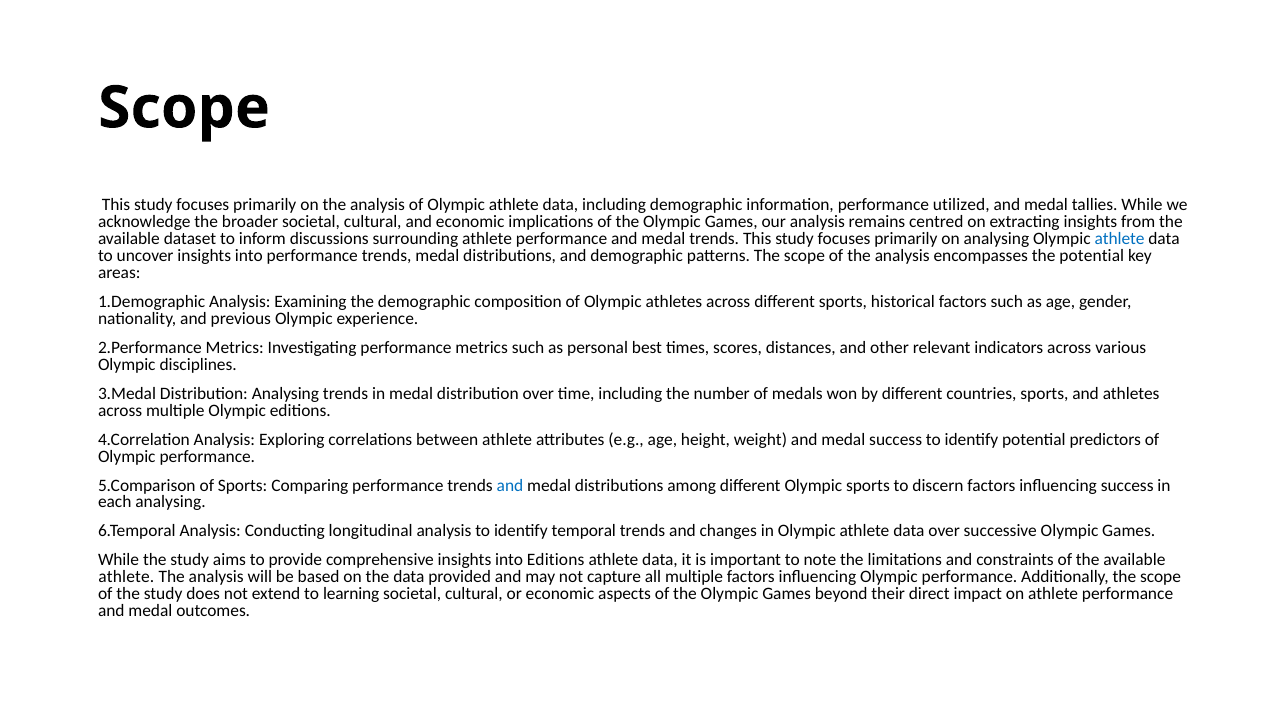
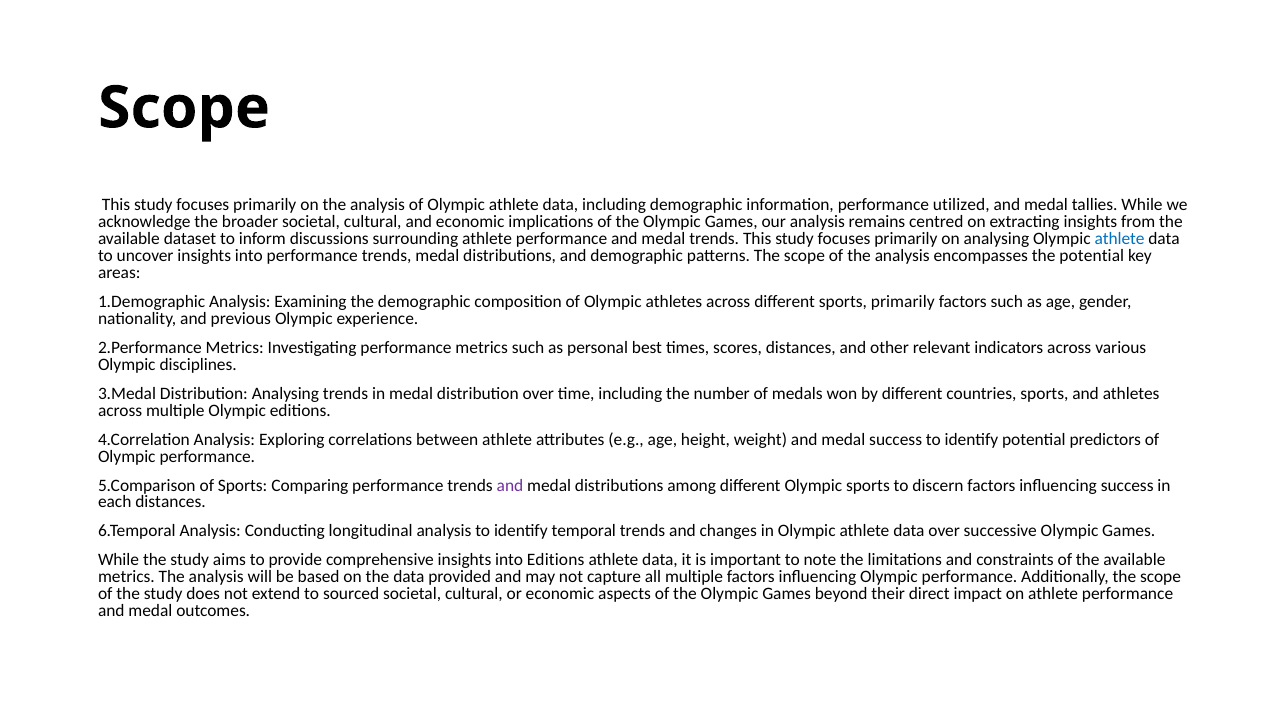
sports historical: historical -> primarily
and at (510, 486) colour: blue -> purple
each analysing: analysing -> distances
athlete at (126, 577): athlete -> metrics
learning: learning -> sourced
